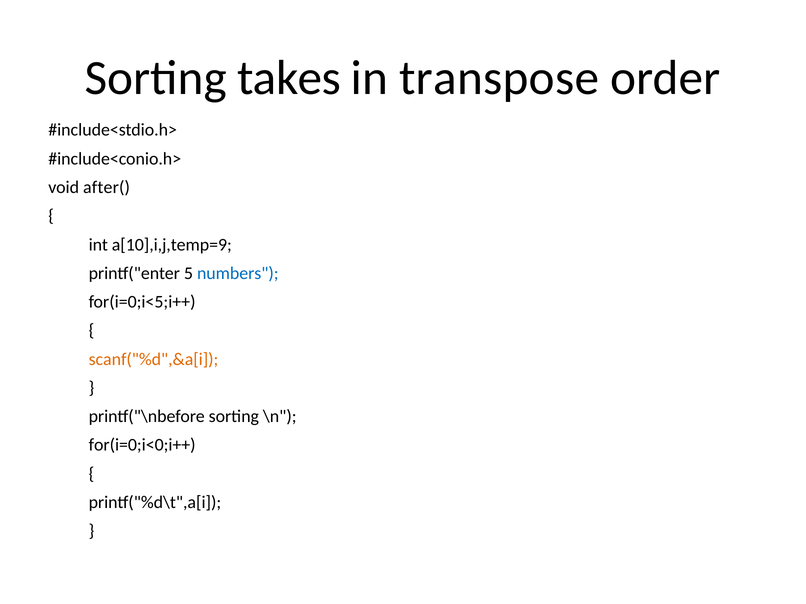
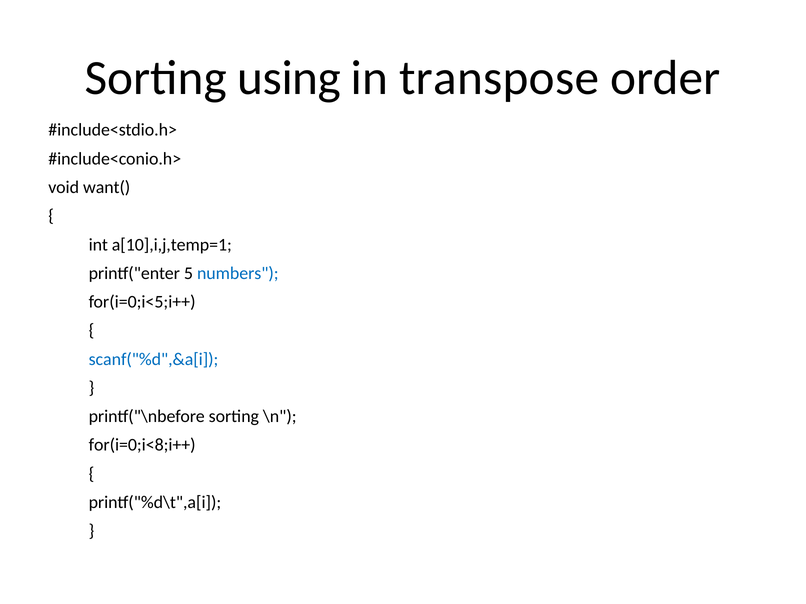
takes: takes -> using
after(: after( -> want(
a[10],i,j,temp=9: a[10],i,j,temp=9 -> a[10],i,j,temp=1
scanf("%d",&a[i colour: orange -> blue
for(i=0;i<0;i++: for(i=0;i<0;i++ -> for(i=0;i<8;i++
